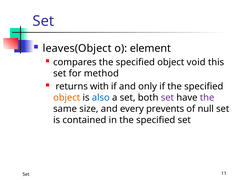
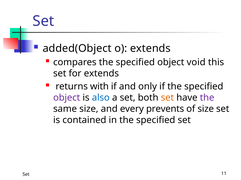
leaves(Object: leaves(Object -> added(Object
o element: element -> extends
for method: method -> extends
object at (67, 98) colour: orange -> purple
set at (167, 98) colour: purple -> orange
of null: null -> size
